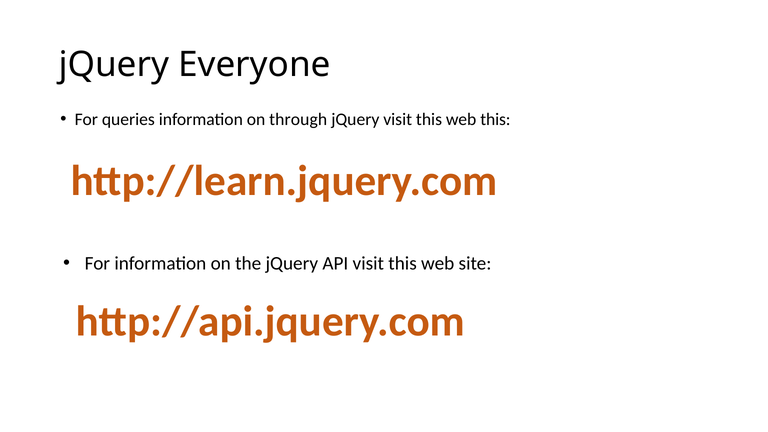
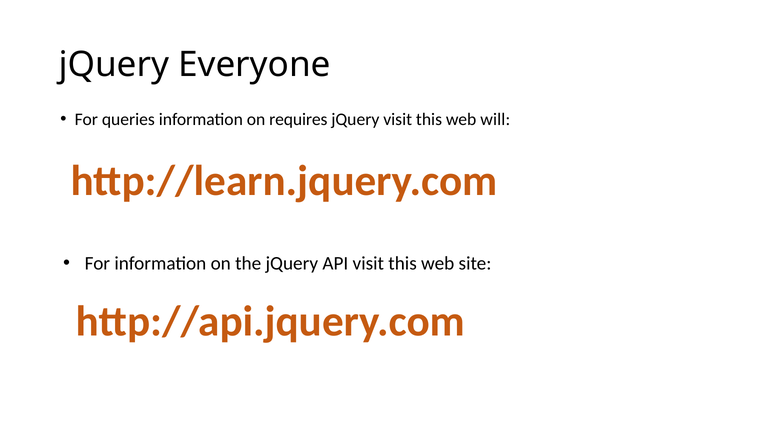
through: through -> requires
web this: this -> will
